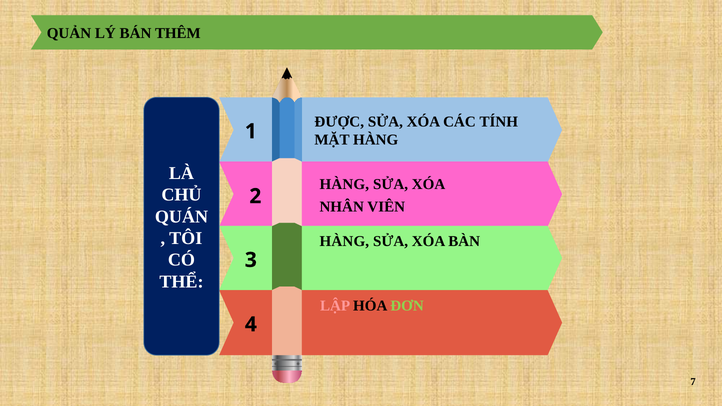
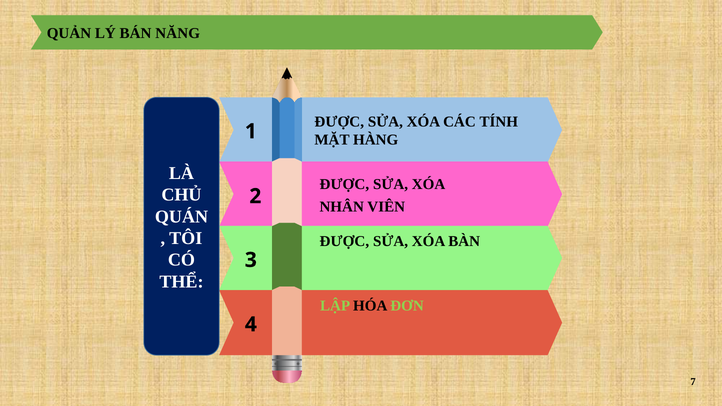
THÊM: THÊM -> NĂNG
HÀNG at (344, 184): HÀNG -> ĐƯỢC
HÀNG at (344, 241): HÀNG -> ĐƯỢC
LẬP colour: pink -> light green
